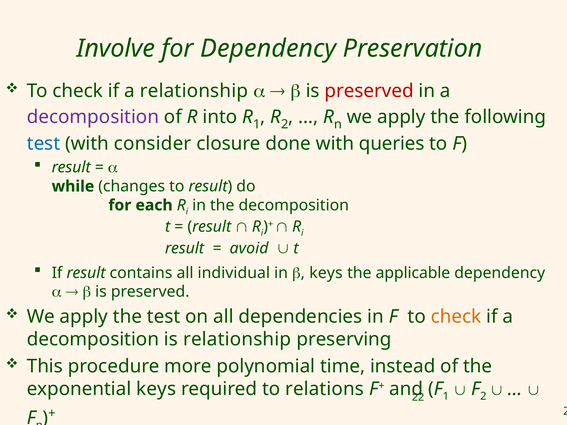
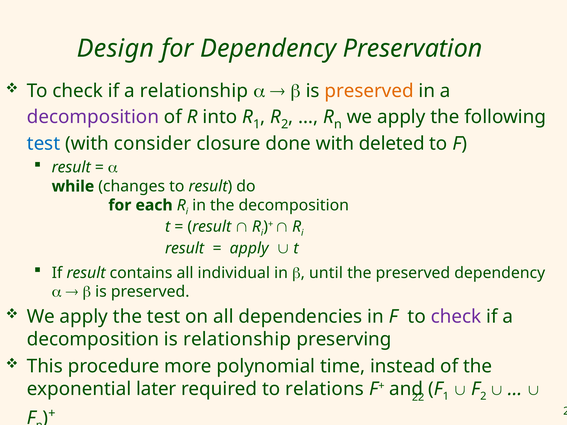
Involve: Involve -> Design
preserved at (369, 91) colour: red -> orange
queries: queries -> deleted
avoid at (249, 248): avoid -> apply
keys at (326, 273): keys -> until
the applicable: applicable -> preserved
check at (456, 317) colour: orange -> purple
exponential keys: keys -> later
